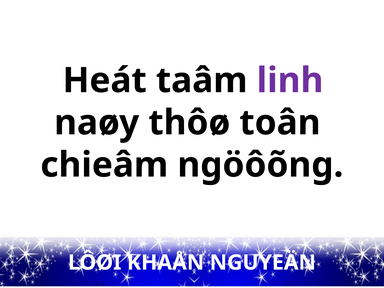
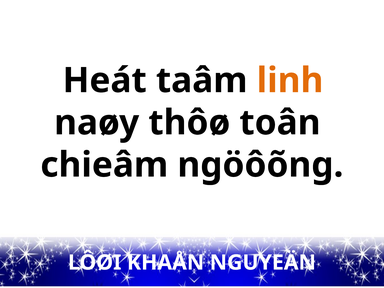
linh colour: purple -> orange
